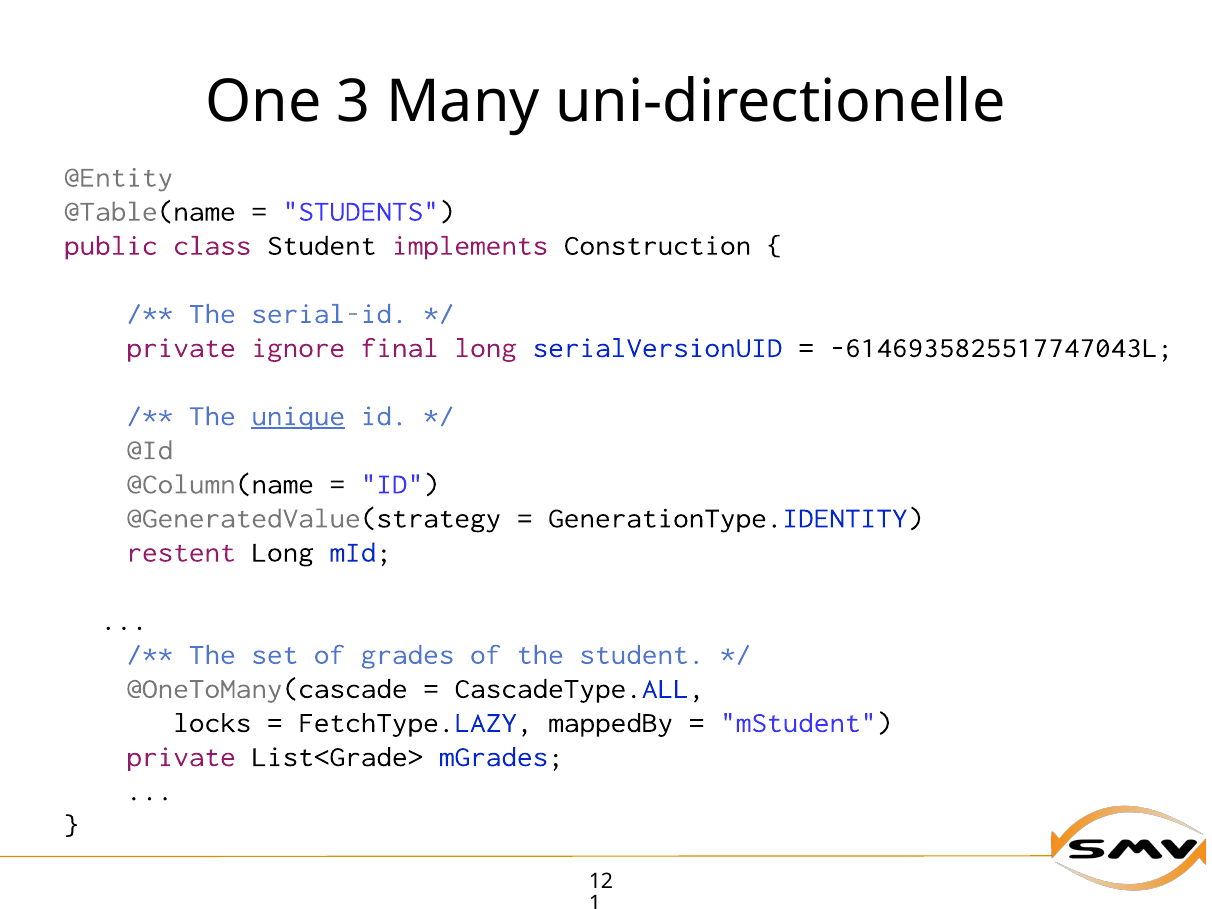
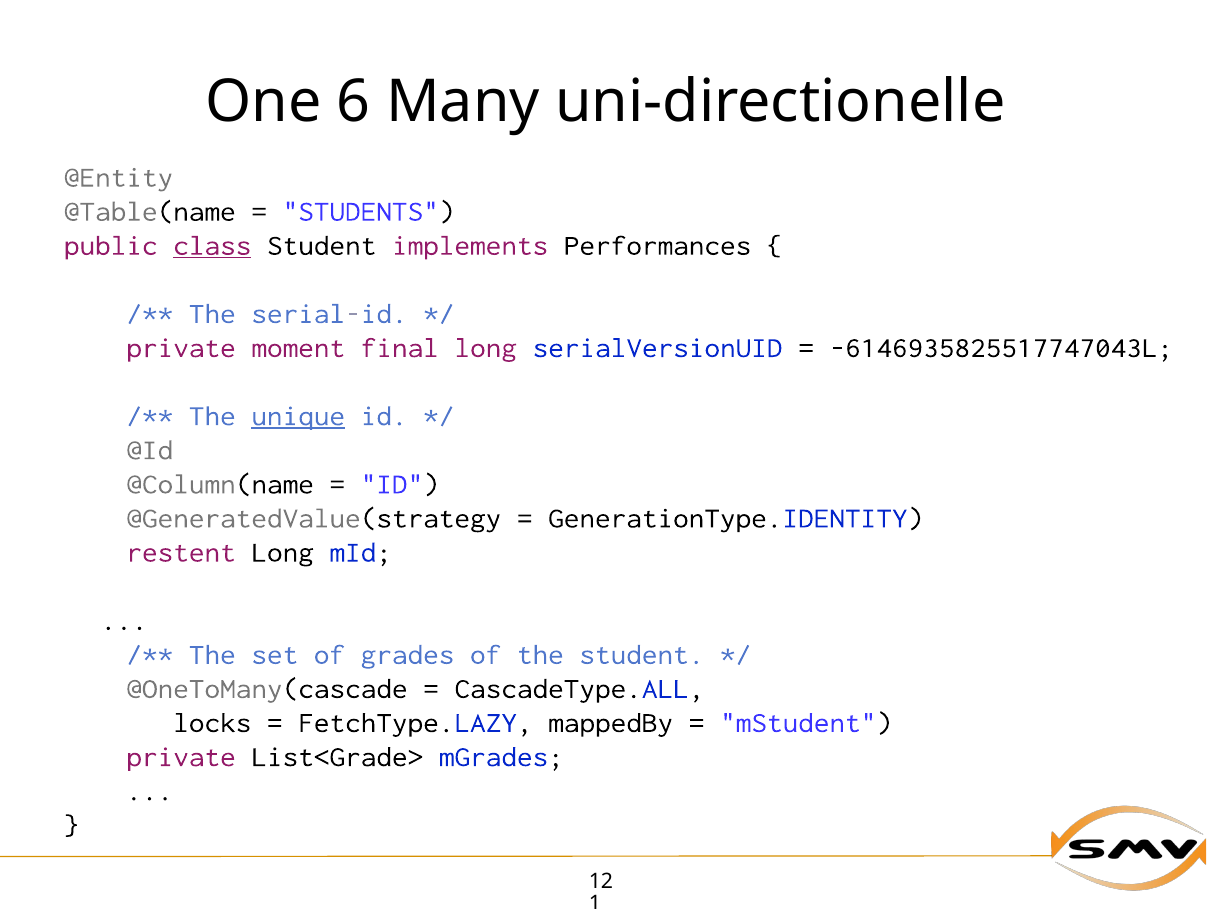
3: 3 -> 6
class underline: none -> present
Construction: Construction -> Performances
ignore: ignore -> moment
